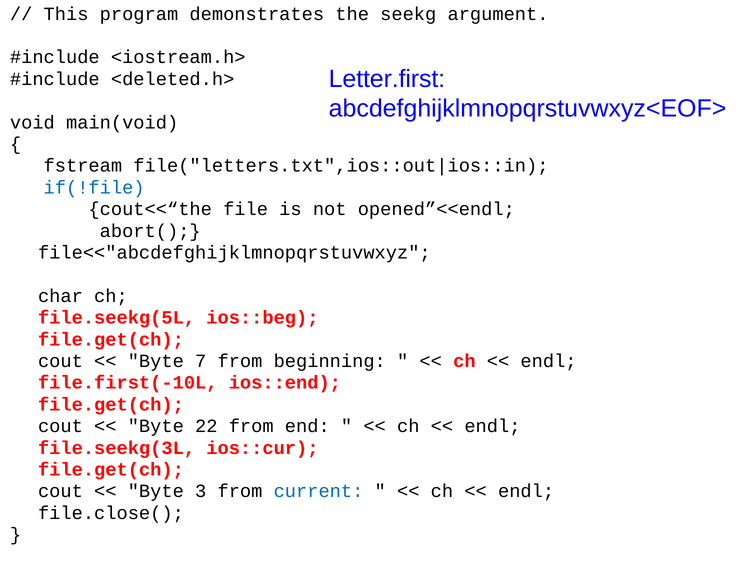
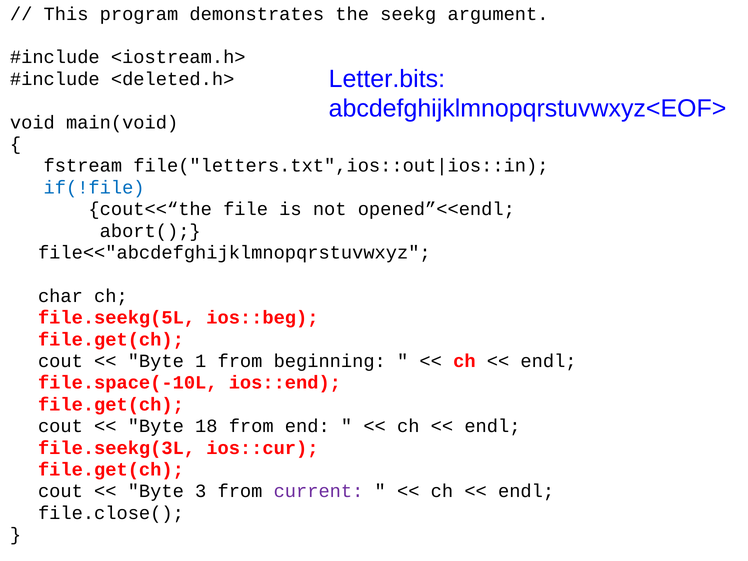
Letter.first: Letter.first -> Letter.bits
7: 7 -> 1
file.first(-10L: file.first(-10L -> file.space(-10L
22: 22 -> 18
current colour: blue -> purple
